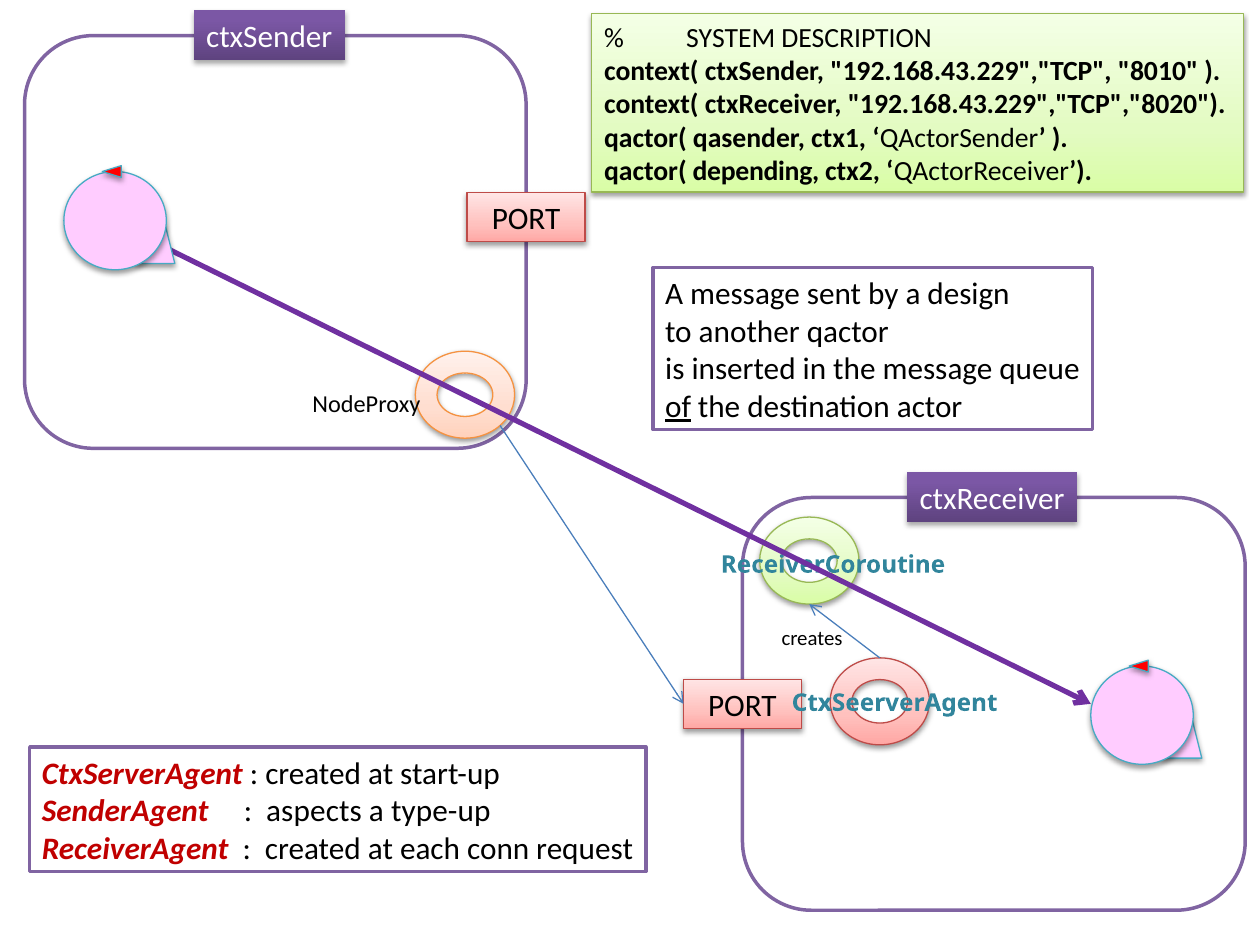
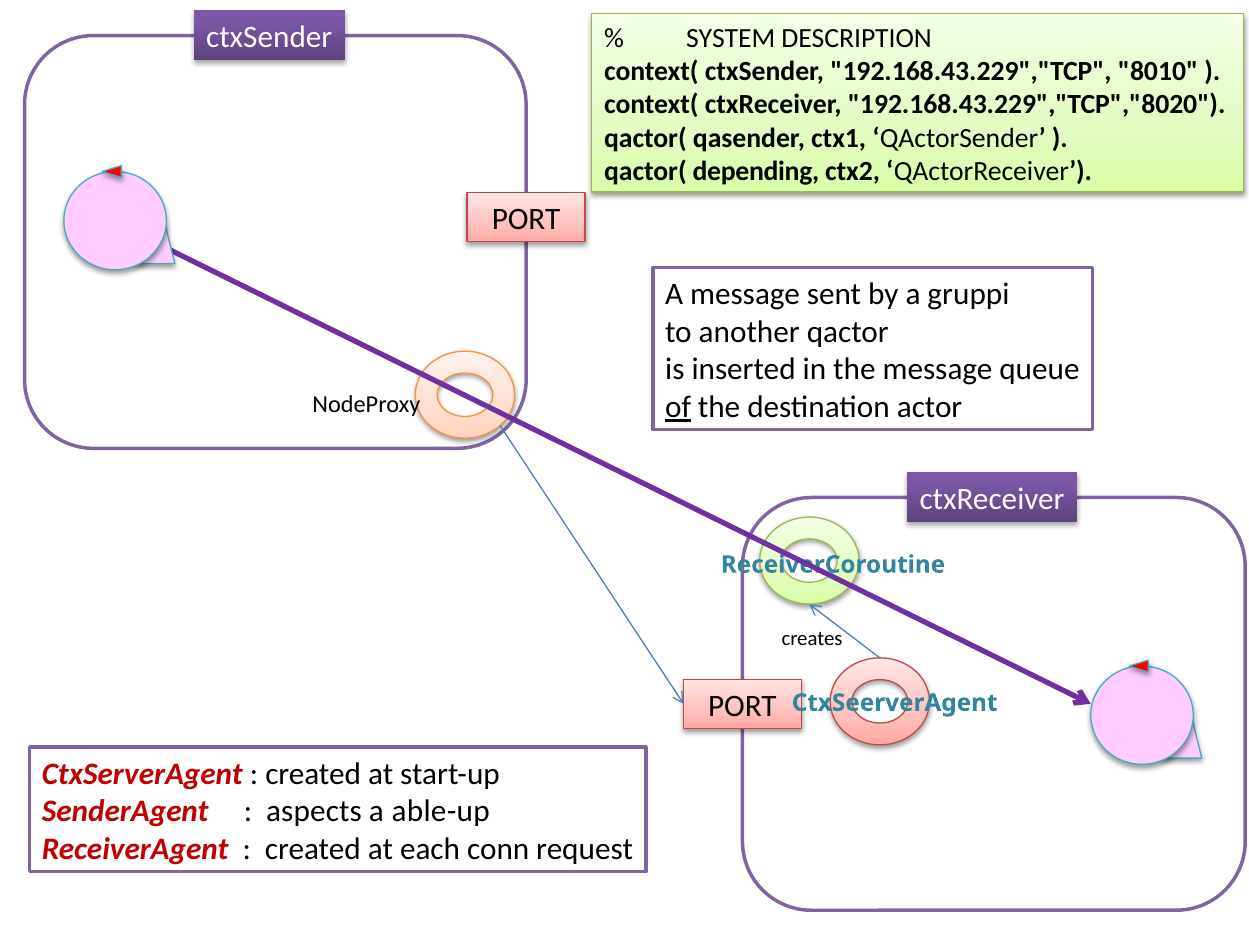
design: design -> gruppi
type-up: type-up -> able-up
